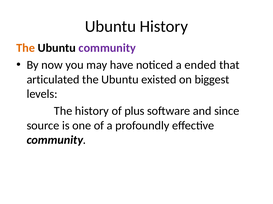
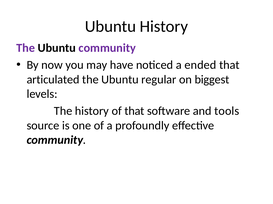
The at (26, 48) colour: orange -> purple
existed: existed -> regular
of plus: plus -> that
since: since -> tools
